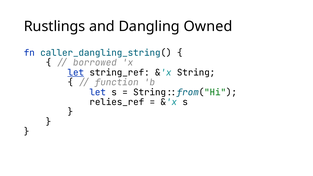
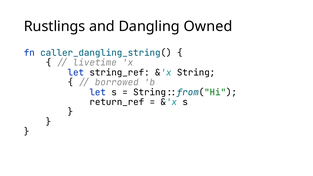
borrowed: borrowed -> livetime
let at (76, 73) underline: present -> none
function: function -> borrowed
relies_ref: relies_ref -> return_ref
